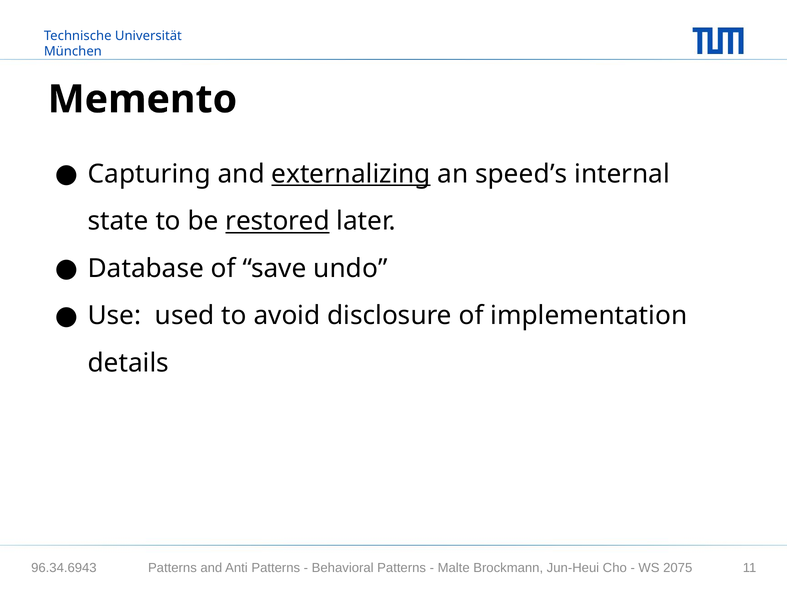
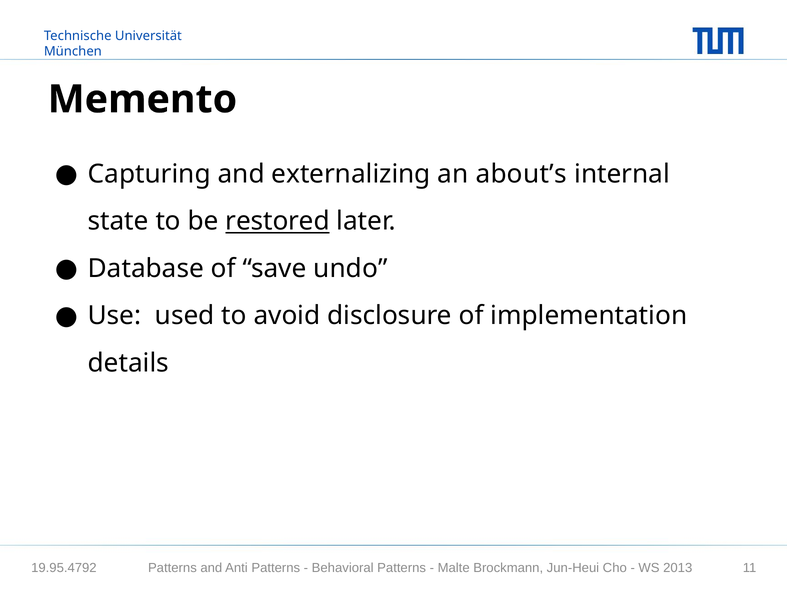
externalizing underline: present -> none
speed’s: speed’s -> about’s
96.34.6943: 96.34.6943 -> 19.95.4792
2075: 2075 -> 2013
